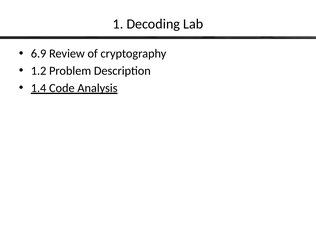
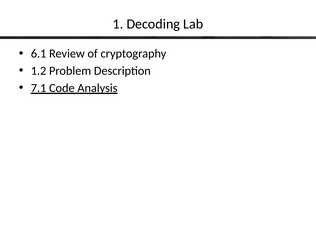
6.9: 6.9 -> 6.1
1.4: 1.4 -> 7.1
